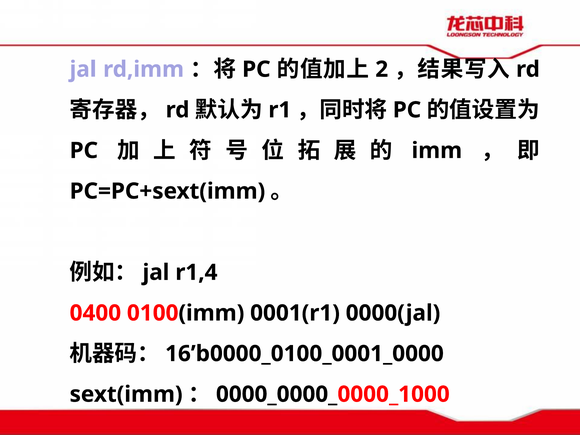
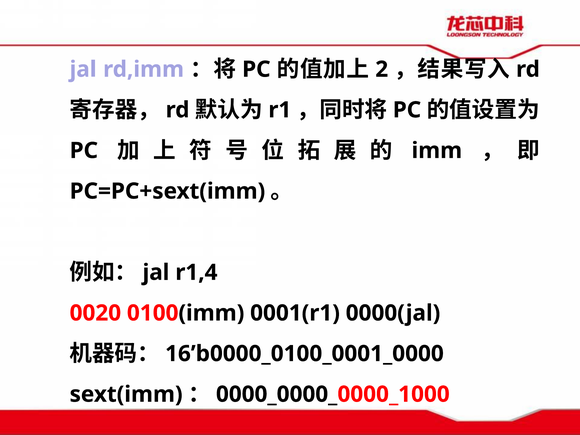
0400: 0400 -> 0020
